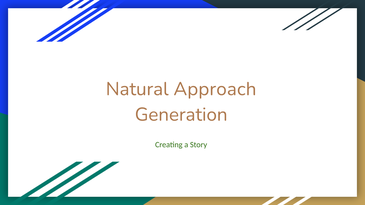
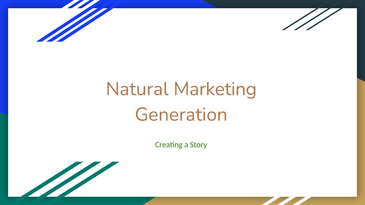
Approach: Approach -> Marketing
